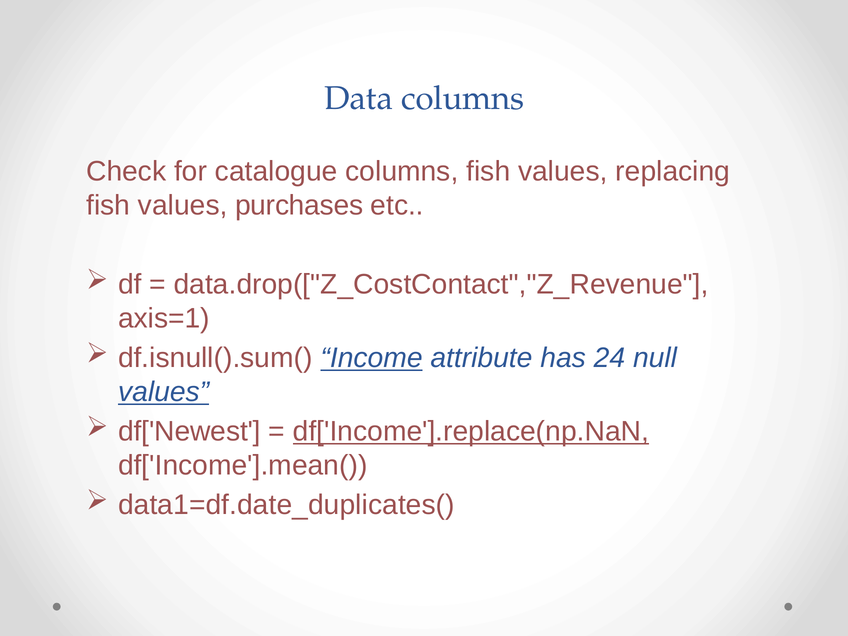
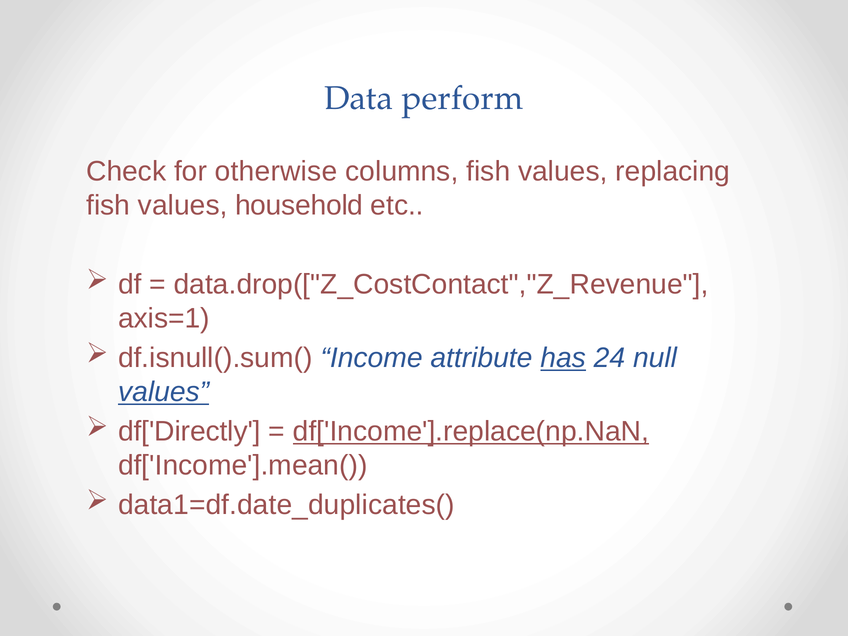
Data columns: columns -> perform
catalogue: catalogue -> otherwise
purchases: purchases -> household
Income underline: present -> none
has underline: none -> present
df['Newest: df['Newest -> df['Directly
